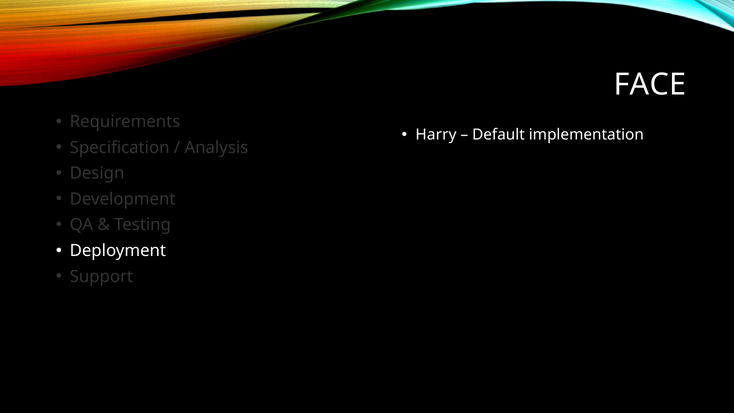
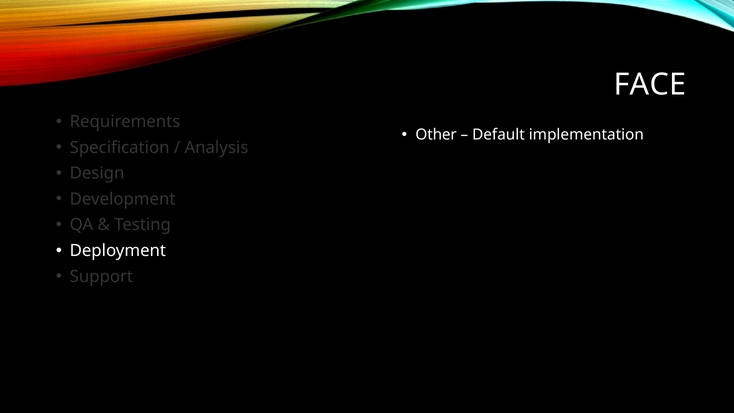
Harry: Harry -> Other
